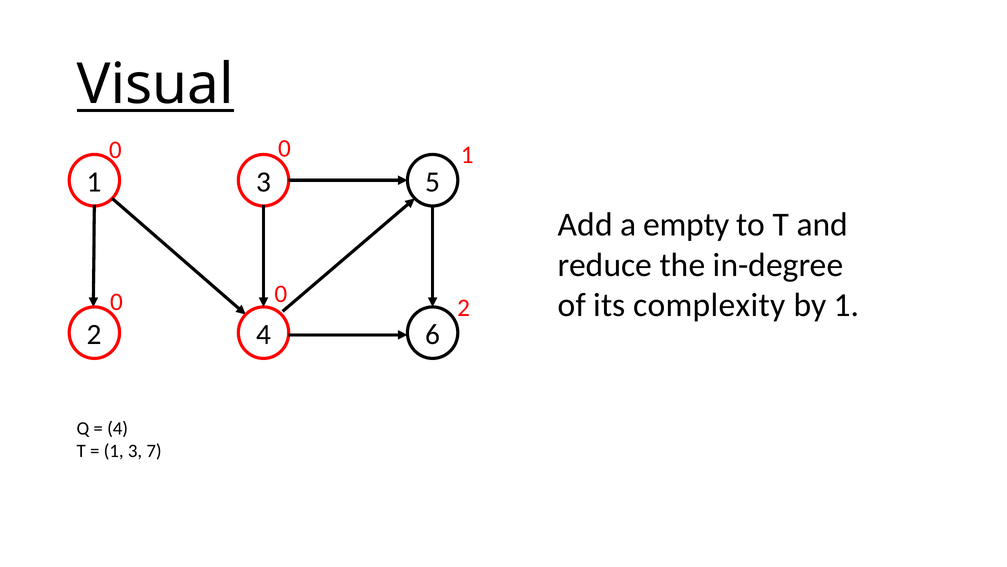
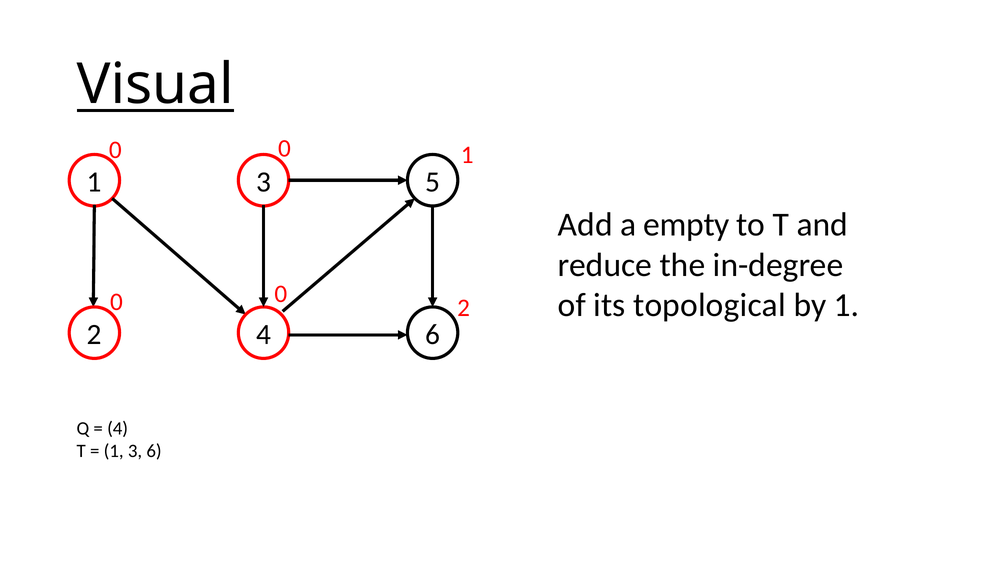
complexity: complexity -> topological
3 7: 7 -> 6
